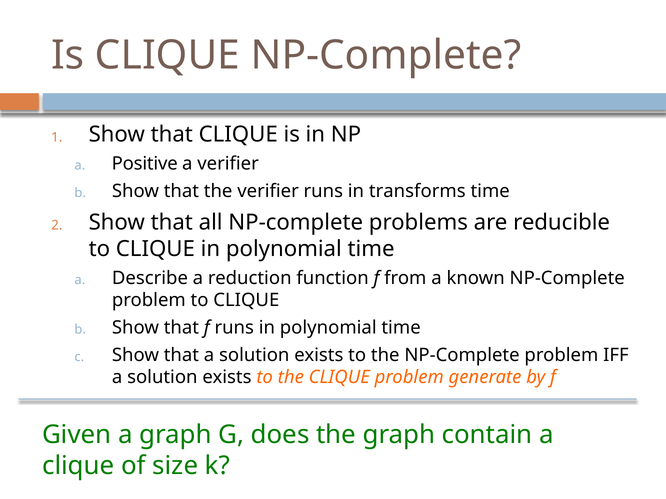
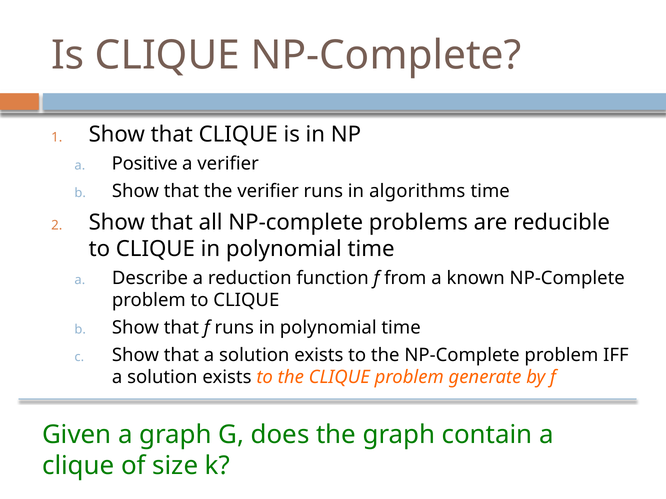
transforms: transforms -> algorithms
